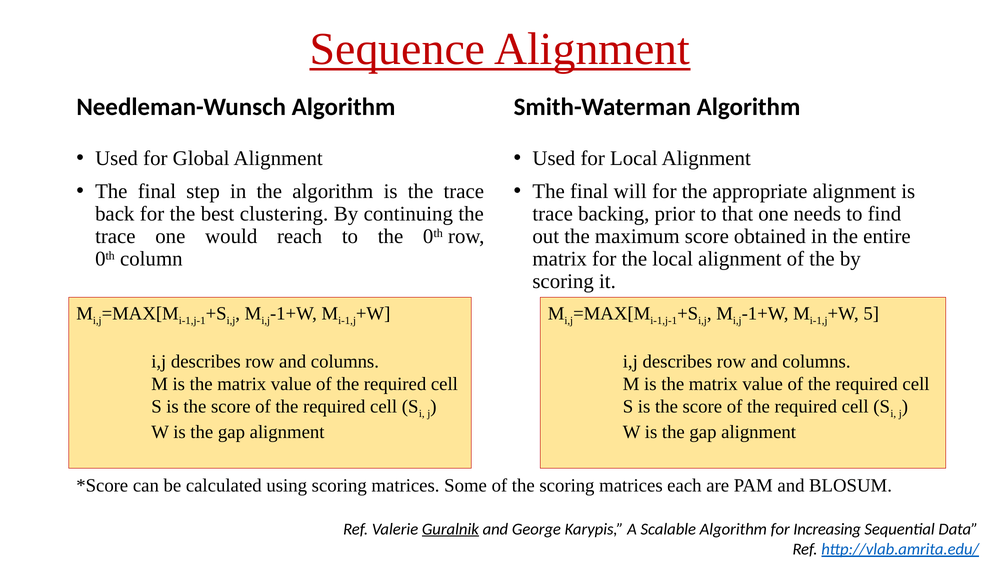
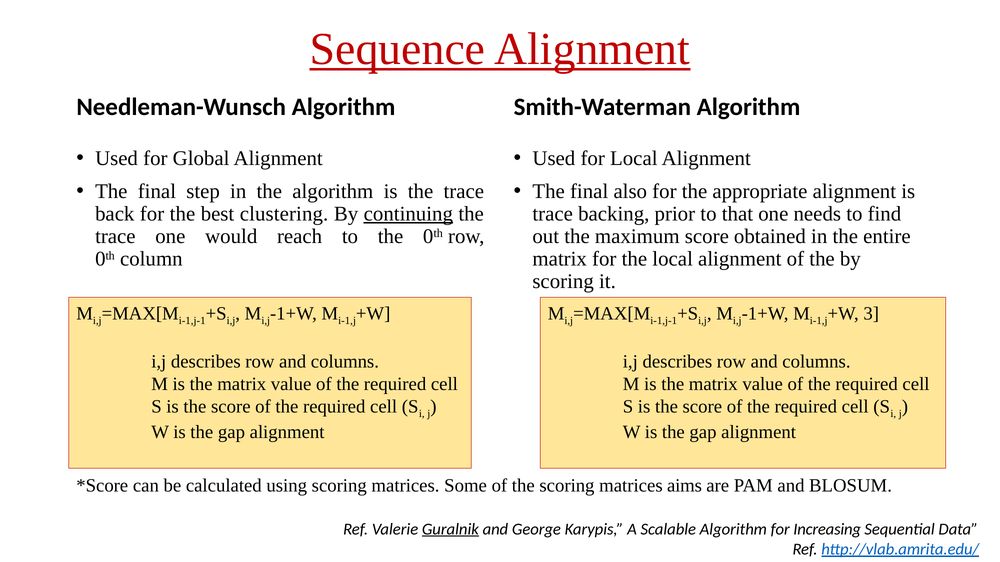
will: will -> also
continuing underline: none -> present
5: 5 -> 3
each: each -> aims
